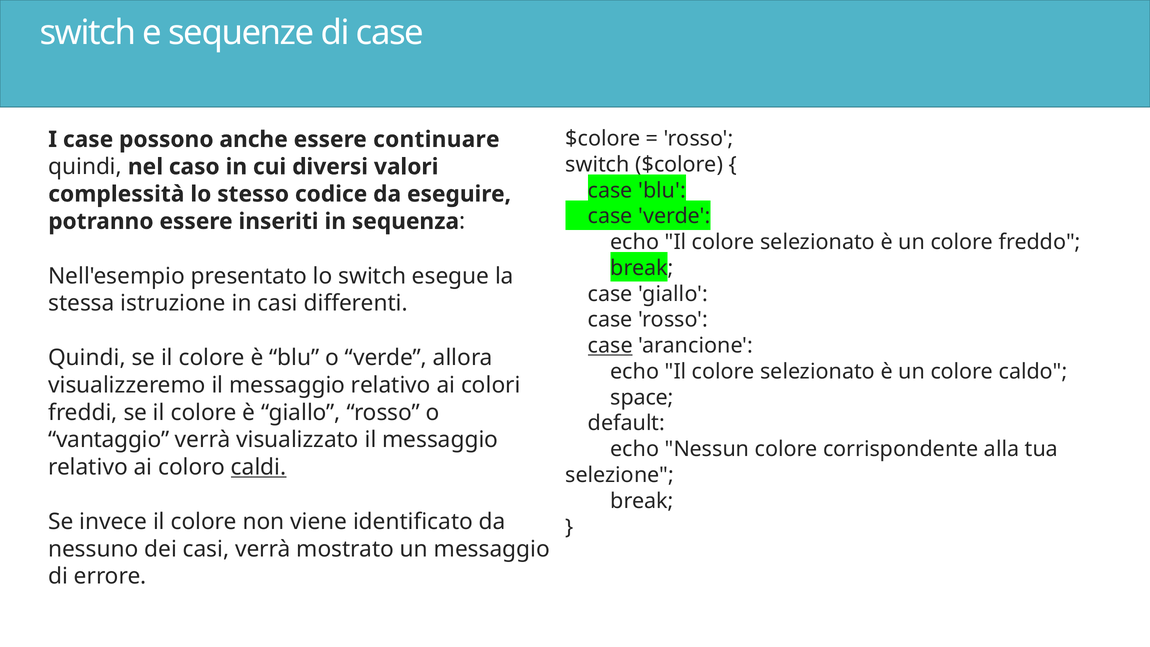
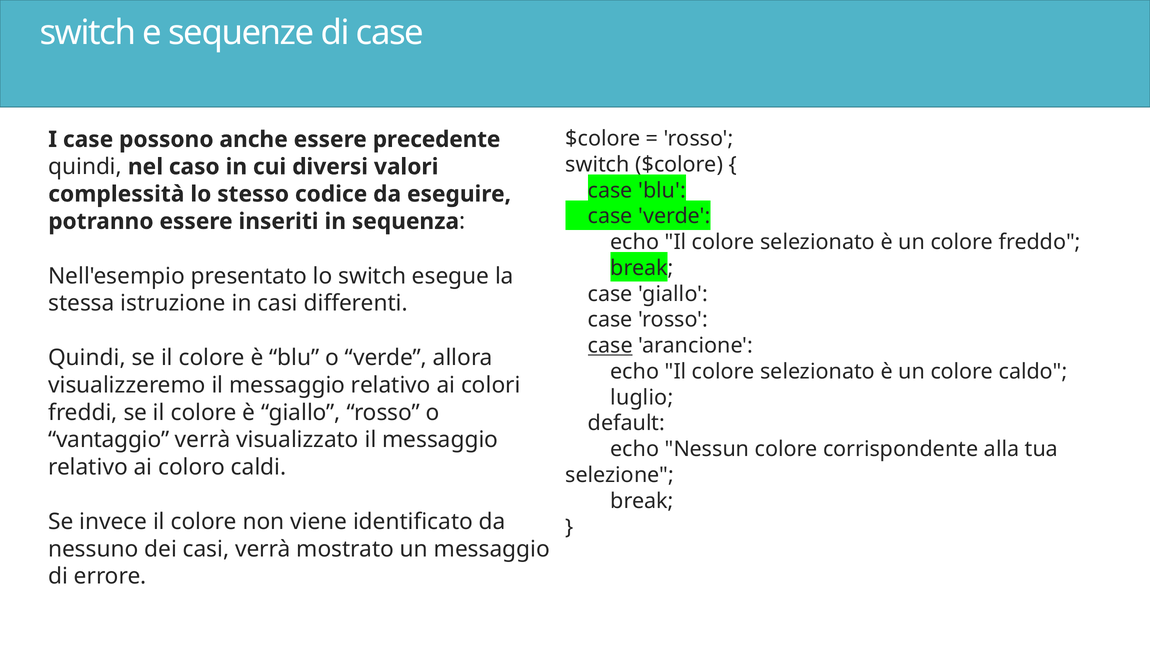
continuare: continuare -> precedente
space: space -> luglio
caldi underline: present -> none
